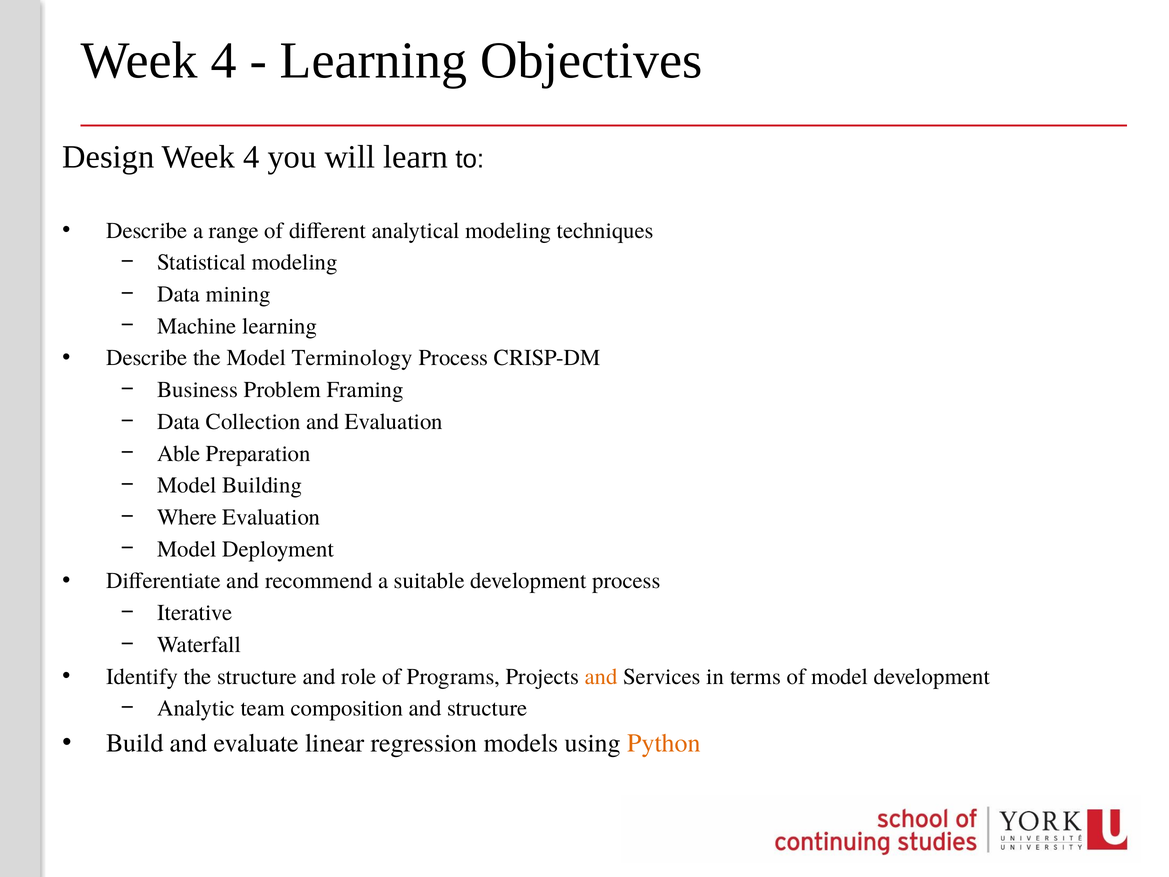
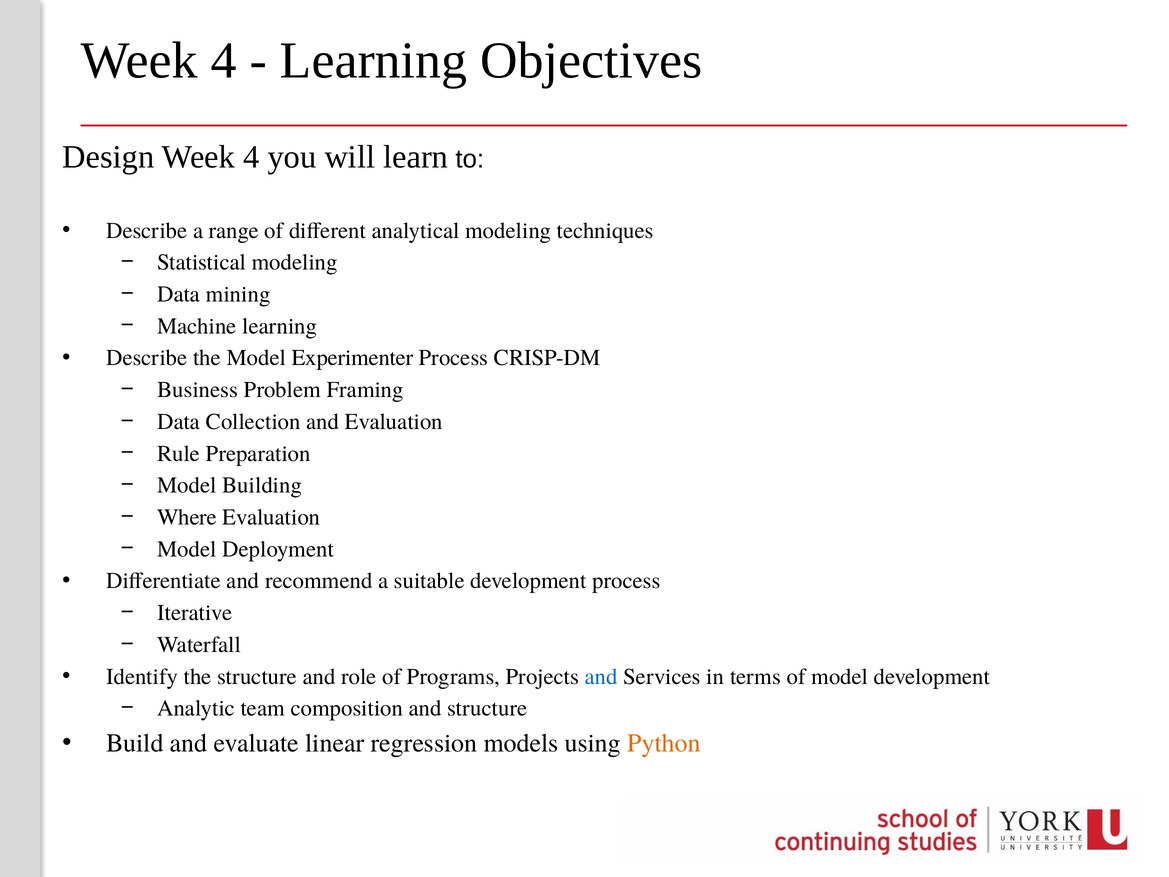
Terminology: Terminology -> Experimenter
Able: Able -> Rule
and at (601, 676) colour: orange -> blue
